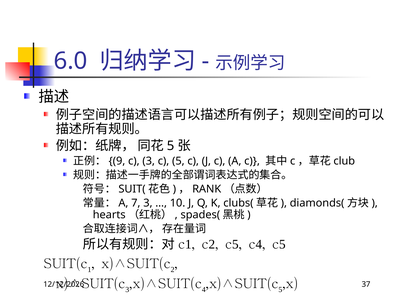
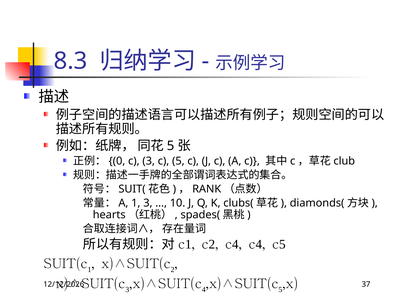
6.0: 6.0 -> 8.3
9: 9 -> 0
A 7: 7 -> 1
2 5: 5 -> 4
